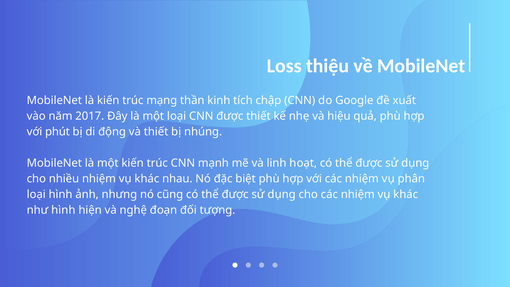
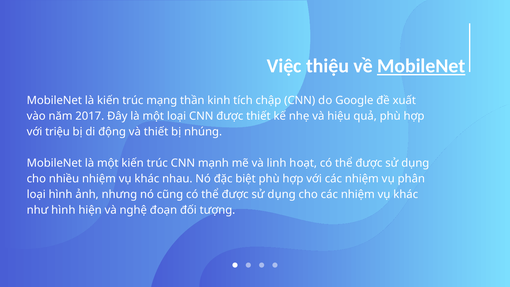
Loss: Loss -> Việc
MobileNet underline: none -> present
phút: phút -> triệu
